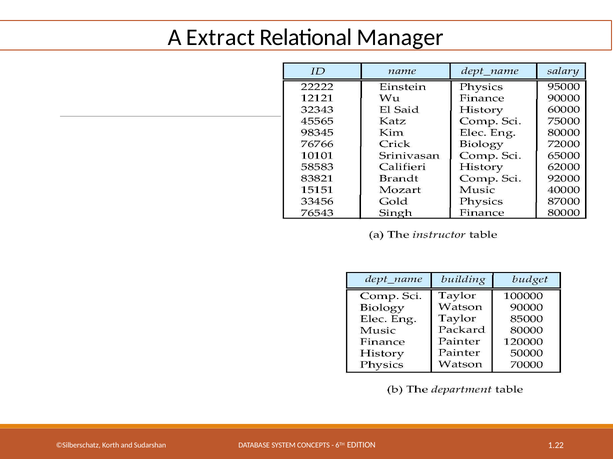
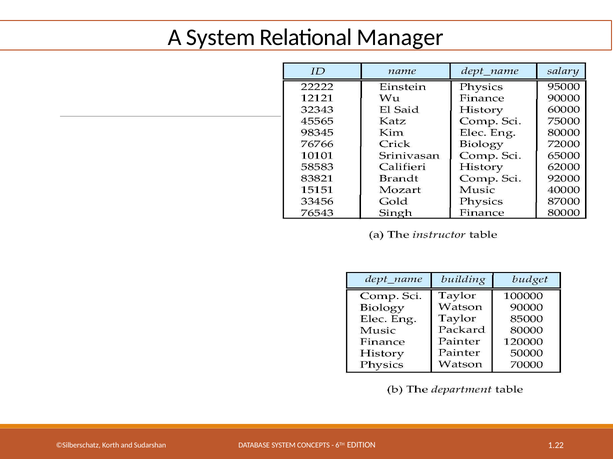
A Extract: Extract -> System
